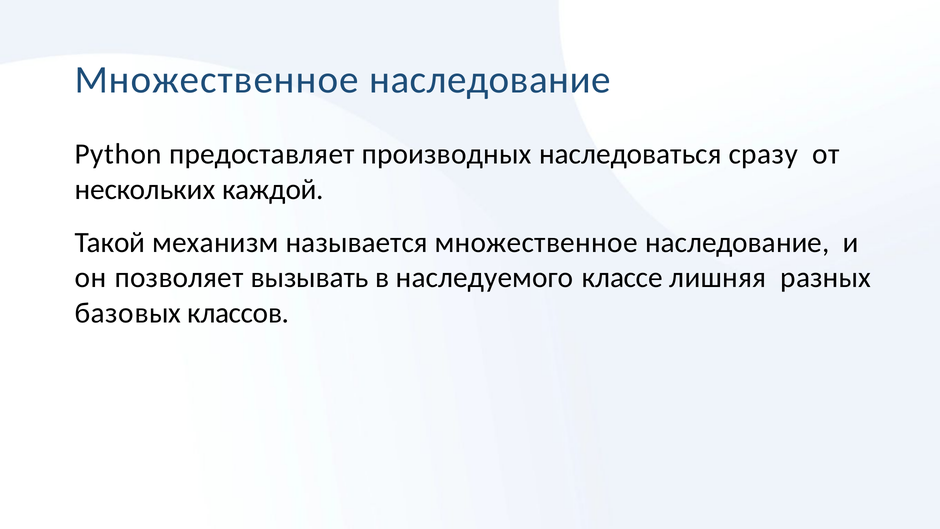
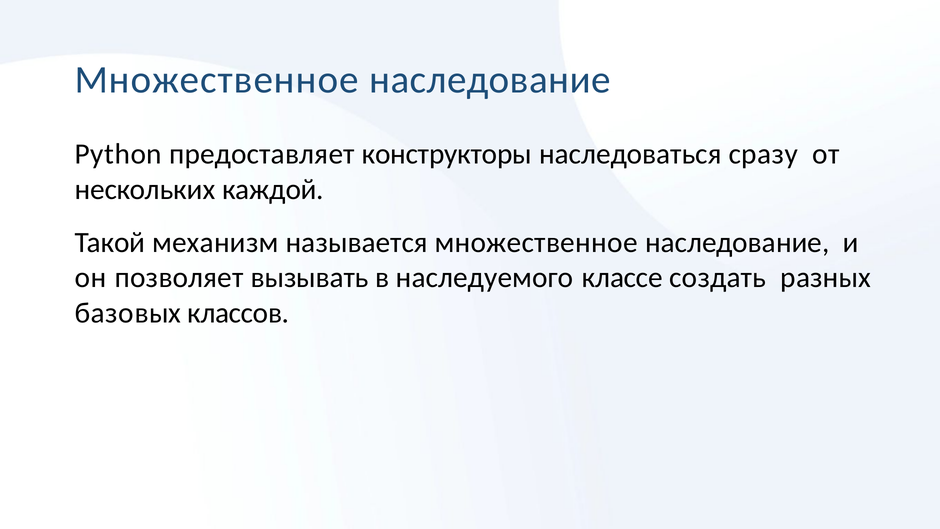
производных: производных -> конструкторы
лишняя: лишняя -> создать
